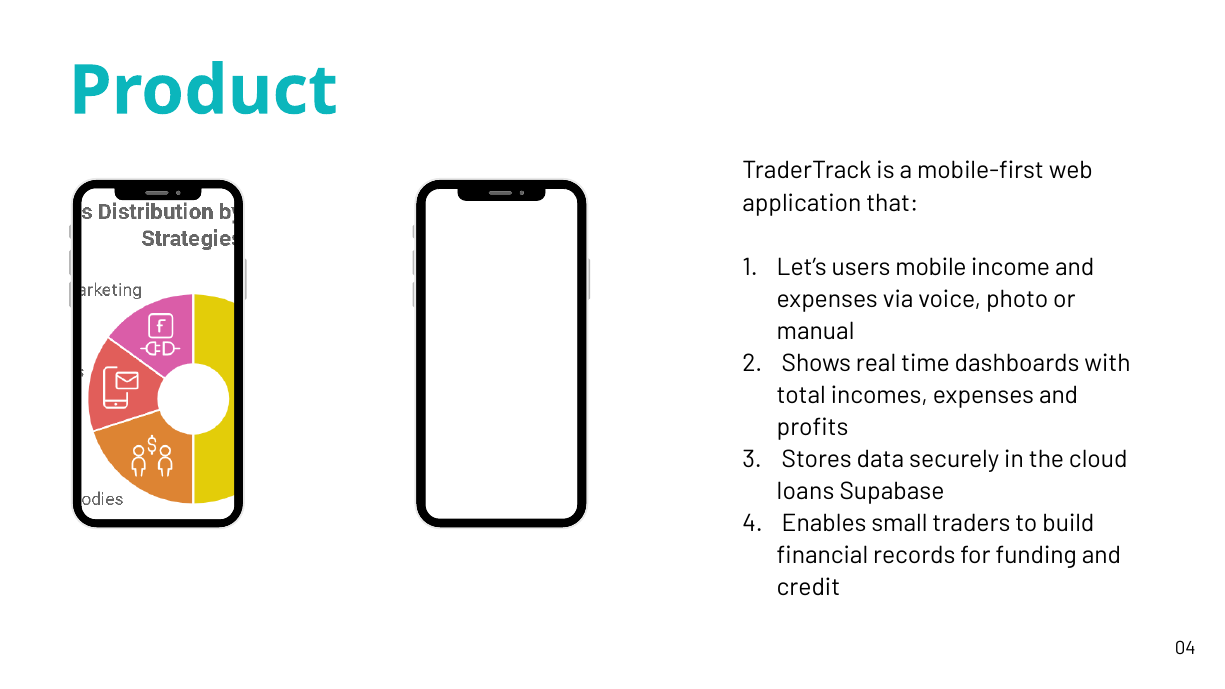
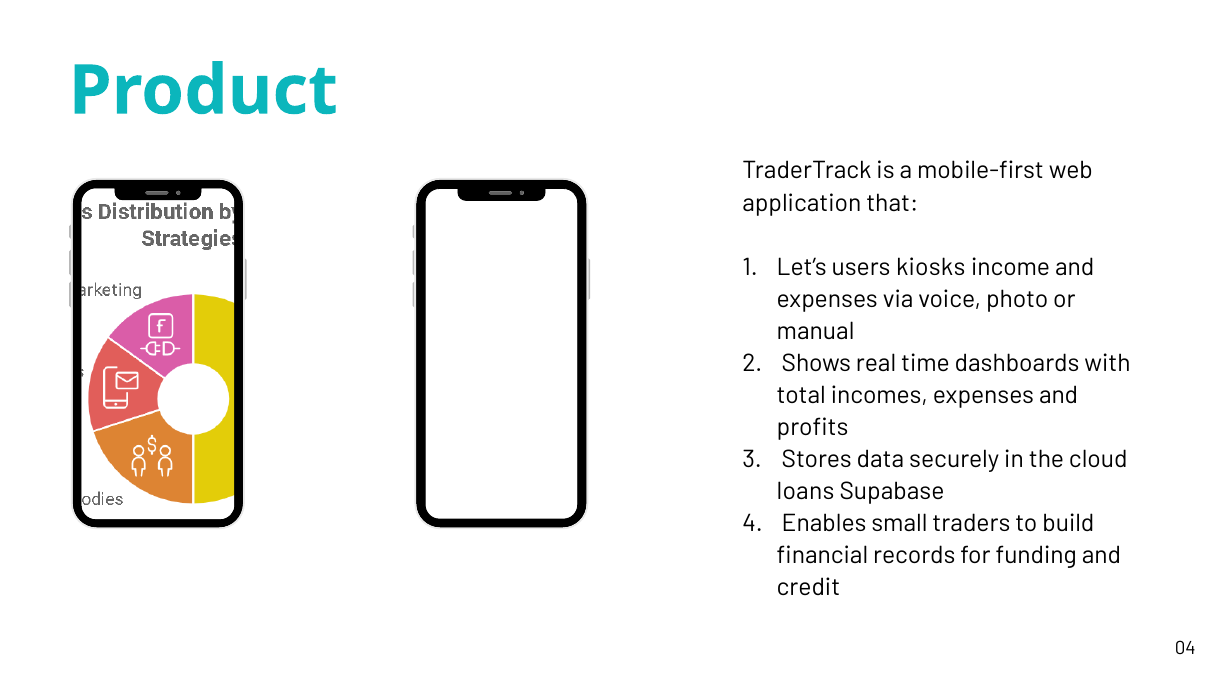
mobile: mobile -> kiosks
